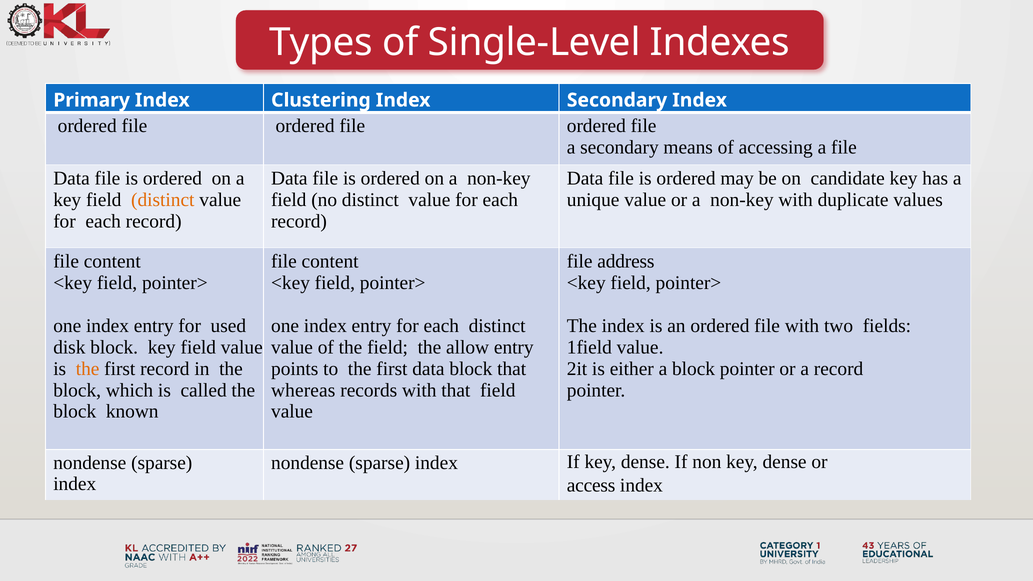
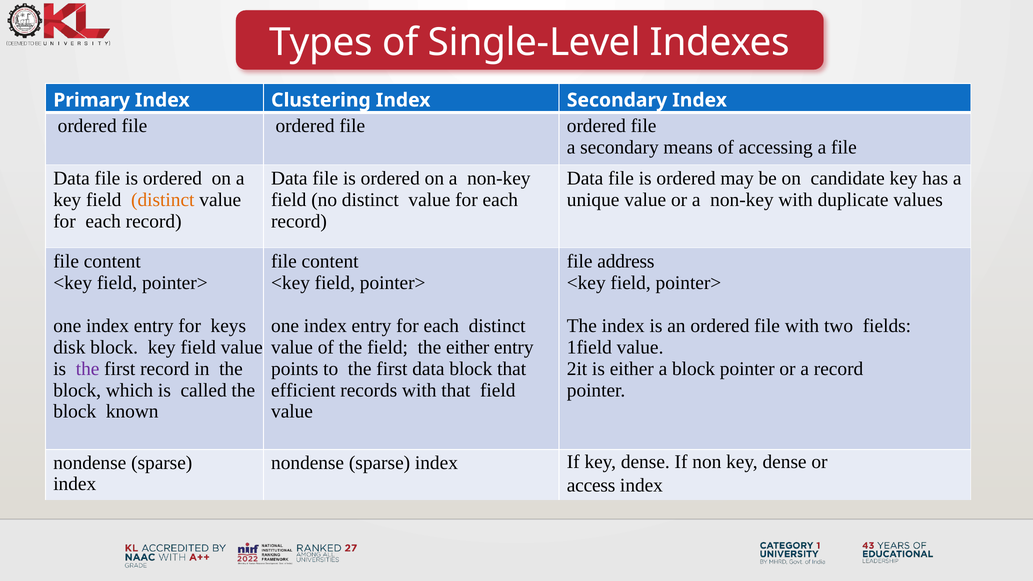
used: used -> keys
the allow: allow -> either
the at (88, 369) colour: orange -> purple
whereas: whereas -> efficient
